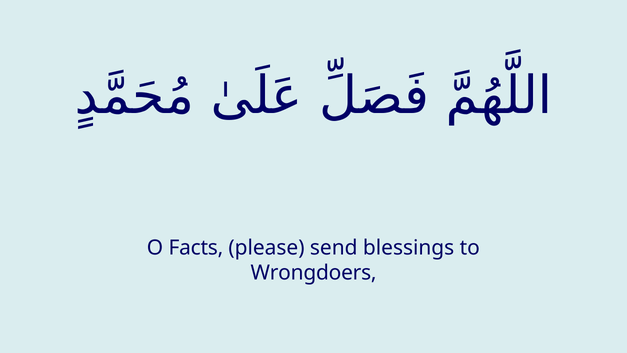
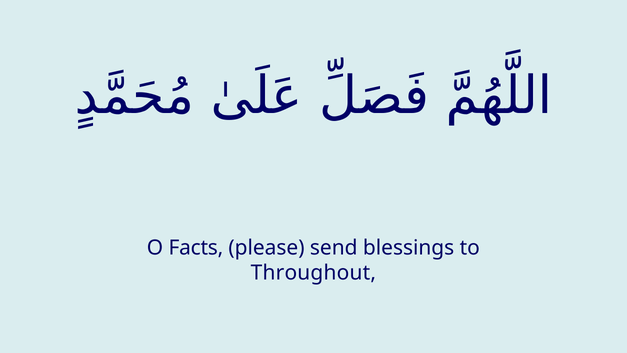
Wrongdoers: Wrongdoers -> Throughout
